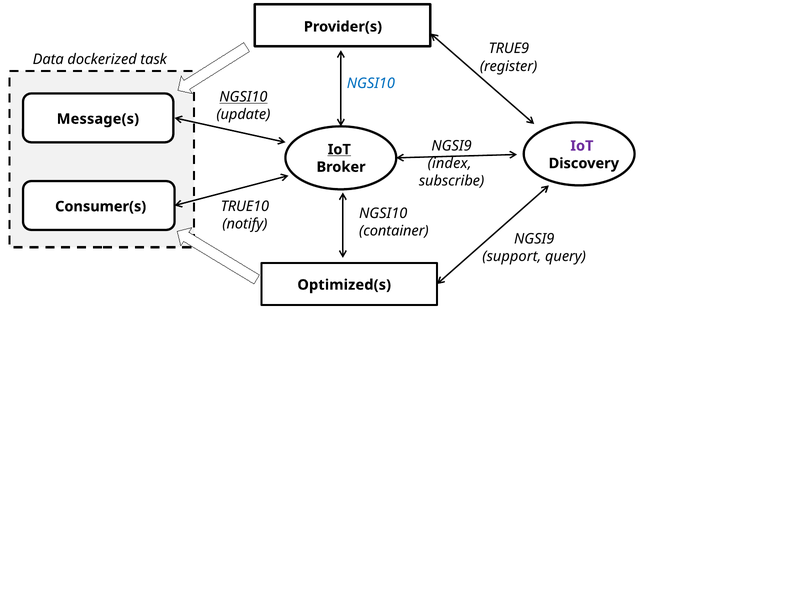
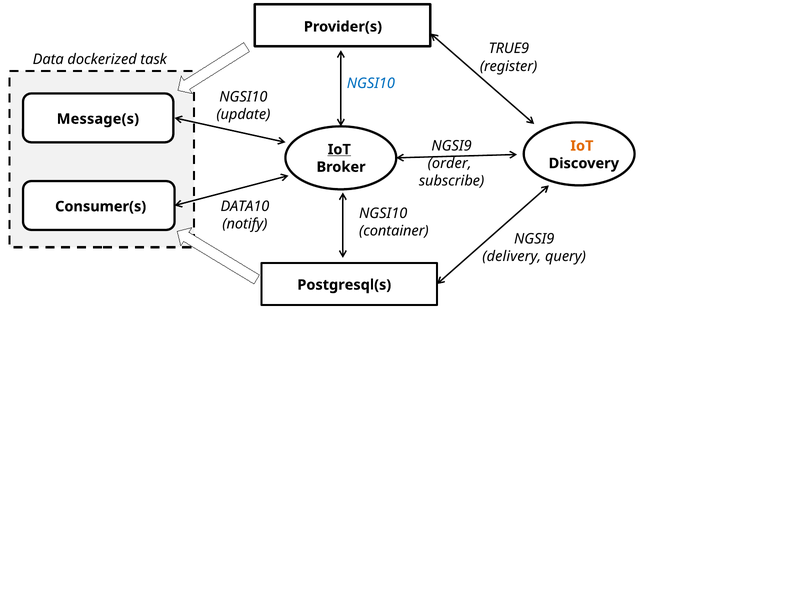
NGSI10 at (243, 97) underline: present -> none
IoT at (582, 146) colour: purple -> orange
index: index -> order
TRUE10: TRUE10 -> DATA10
support: support -> delivery
Optimized(s: Optimized(s -> Postgresql(s
